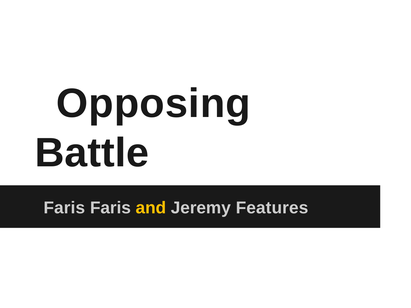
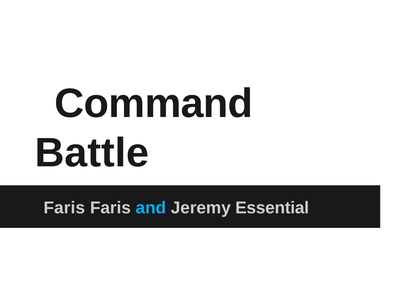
Opposing: Opposing -> Command
and colour: yellow -> light blue
Features: Features -> Essential
